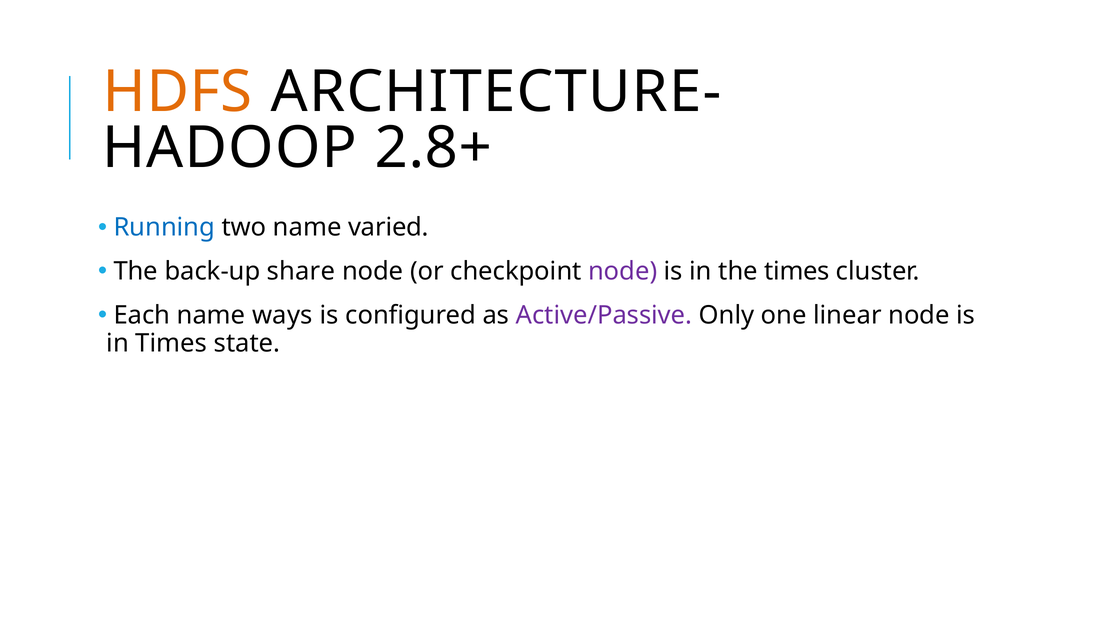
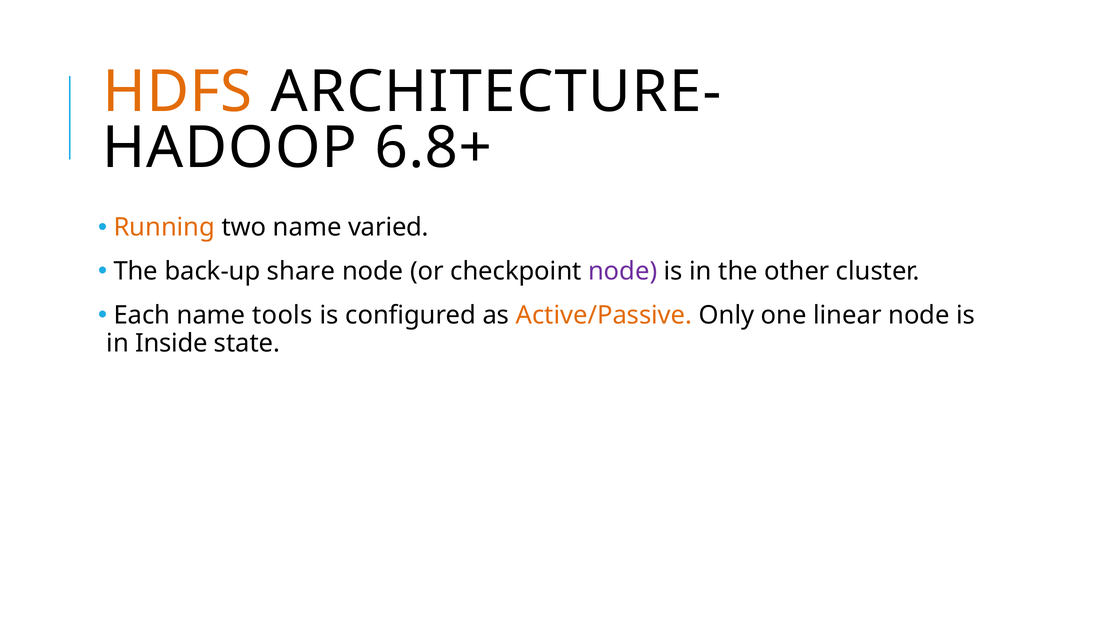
2.8+: 2.8+ -> 6.8+
Running colour: blue -> orange
the times: times -> other
ways: ways -> tools
Active/Passive colour: purple -> orange
in Times: Times -> Inside
